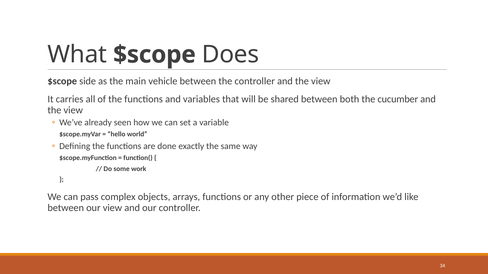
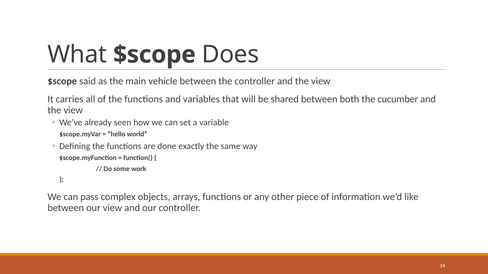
side: side -> said
